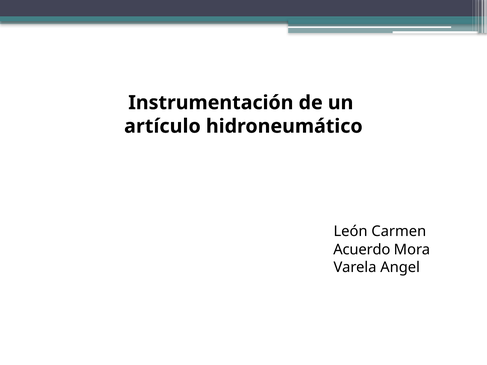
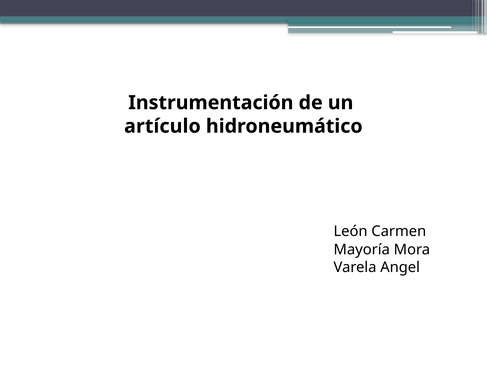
Acuerdo: Acuerdo -> Mayoría
